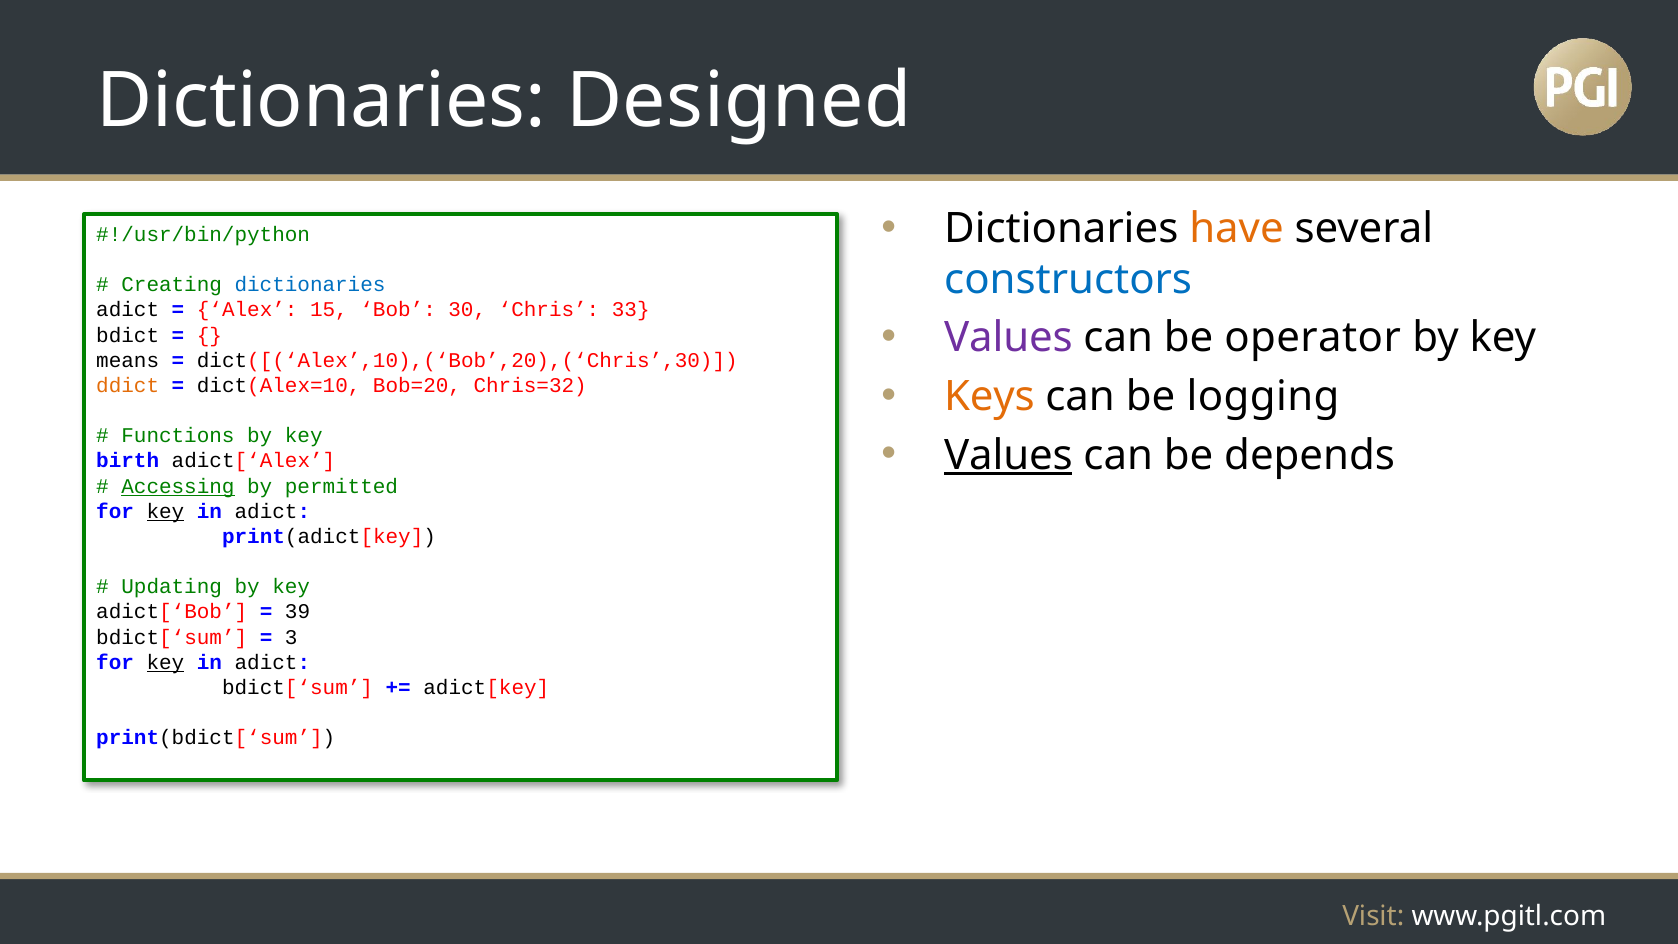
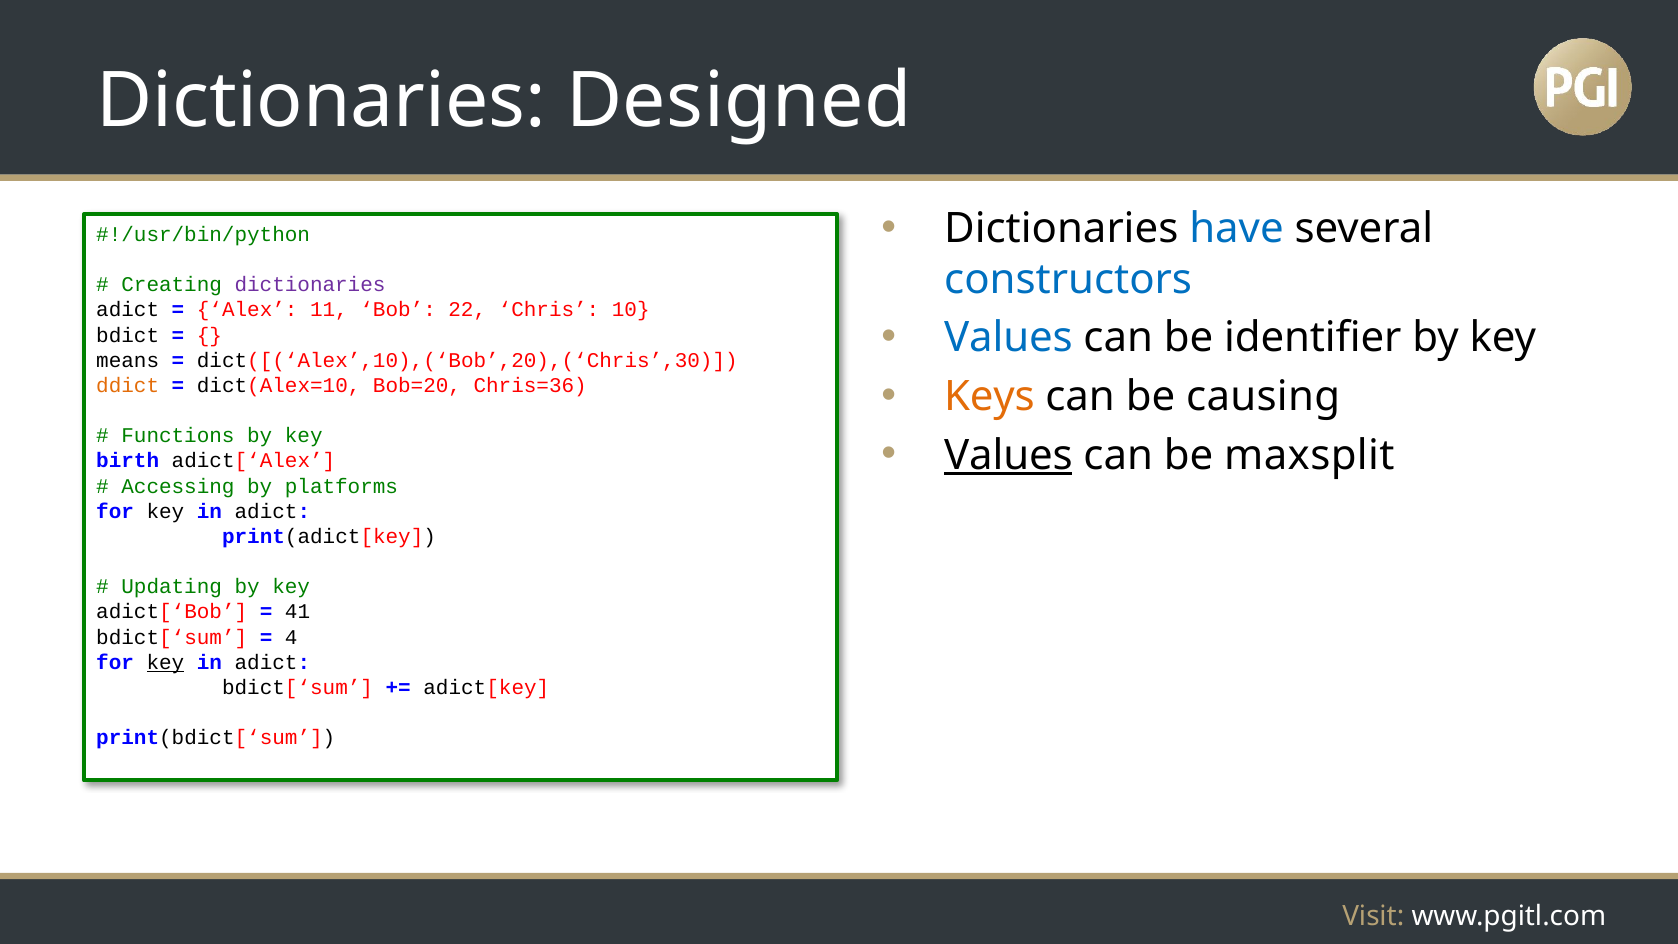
have colour: orange -> blue
dictionaries at (310, 285) colour: blue -> purple
15: 15 -> 11
30: 30 -> 22
33: 33 -> 10
Values at (1008, 338) colour: purple -> blue
operator: operator -> identifier
logging: logging -> causing
Chris=32: Chris=32 -> Chris=36
depends: depends -> maxsplit
Accessing underline: present -> none
permitted: permitted -> platforms
key at (165, 511) underline: present -> none
39: 39 -> 41
3: 3 -> 4
